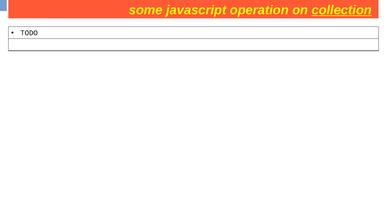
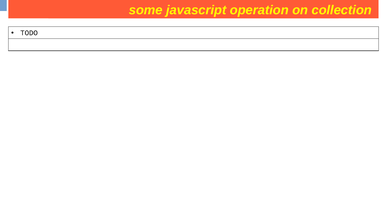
collection at (342, 10) underline: present -> none
